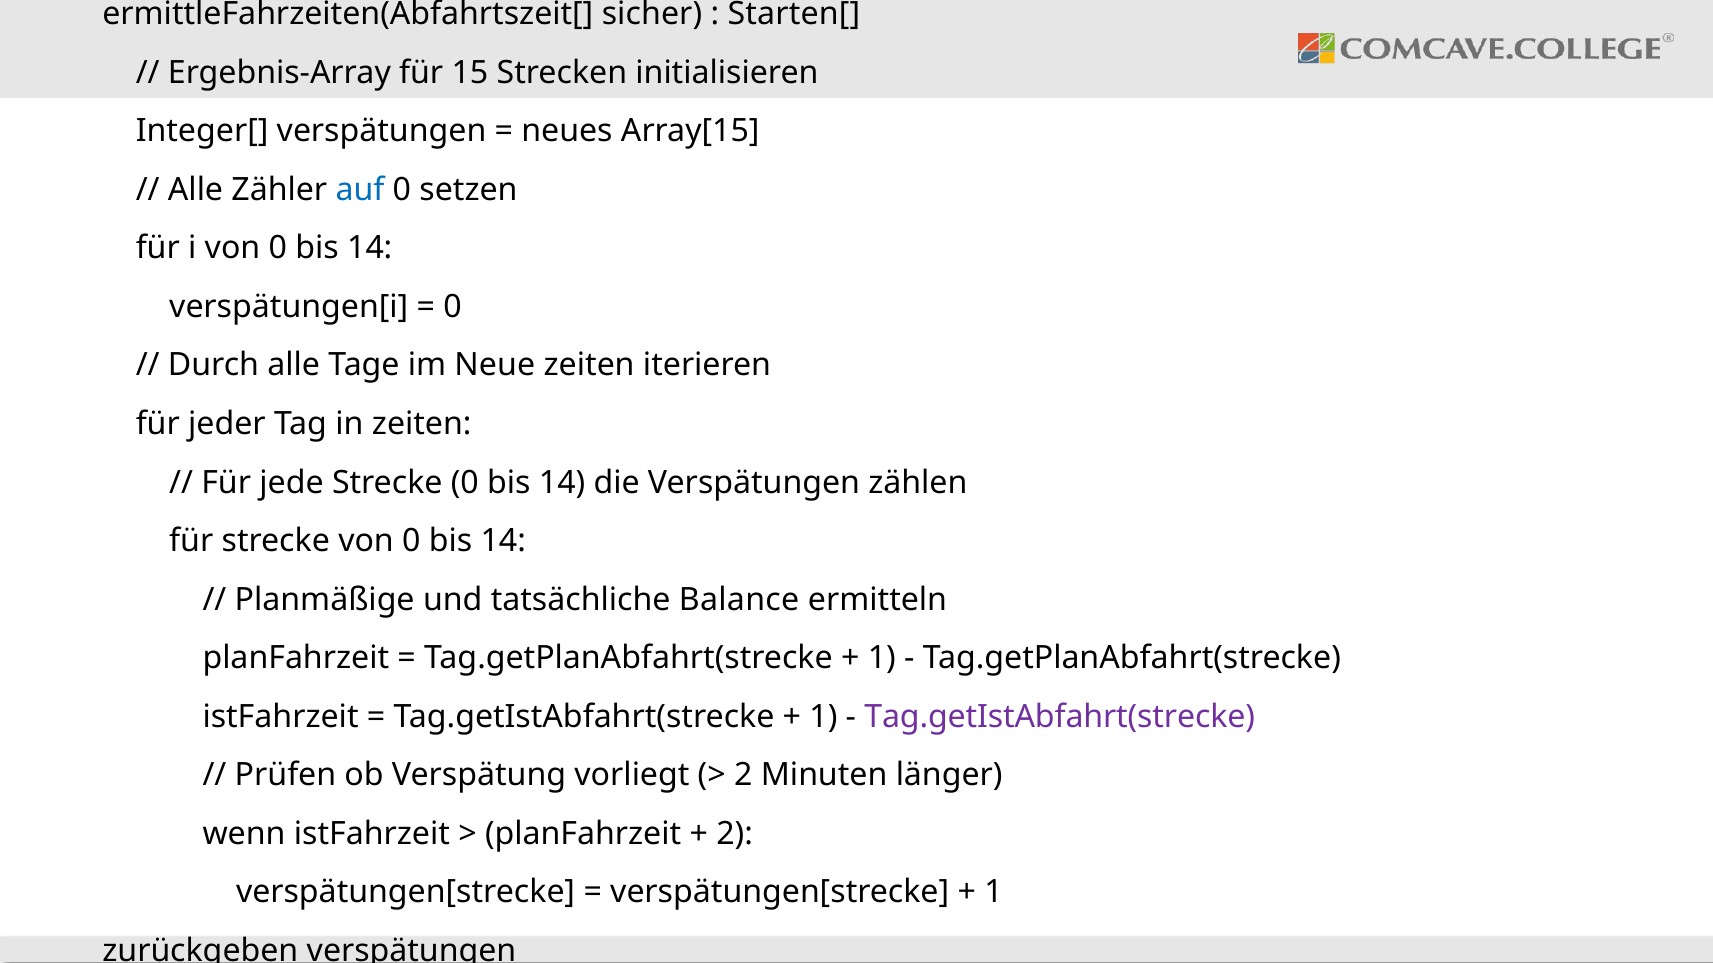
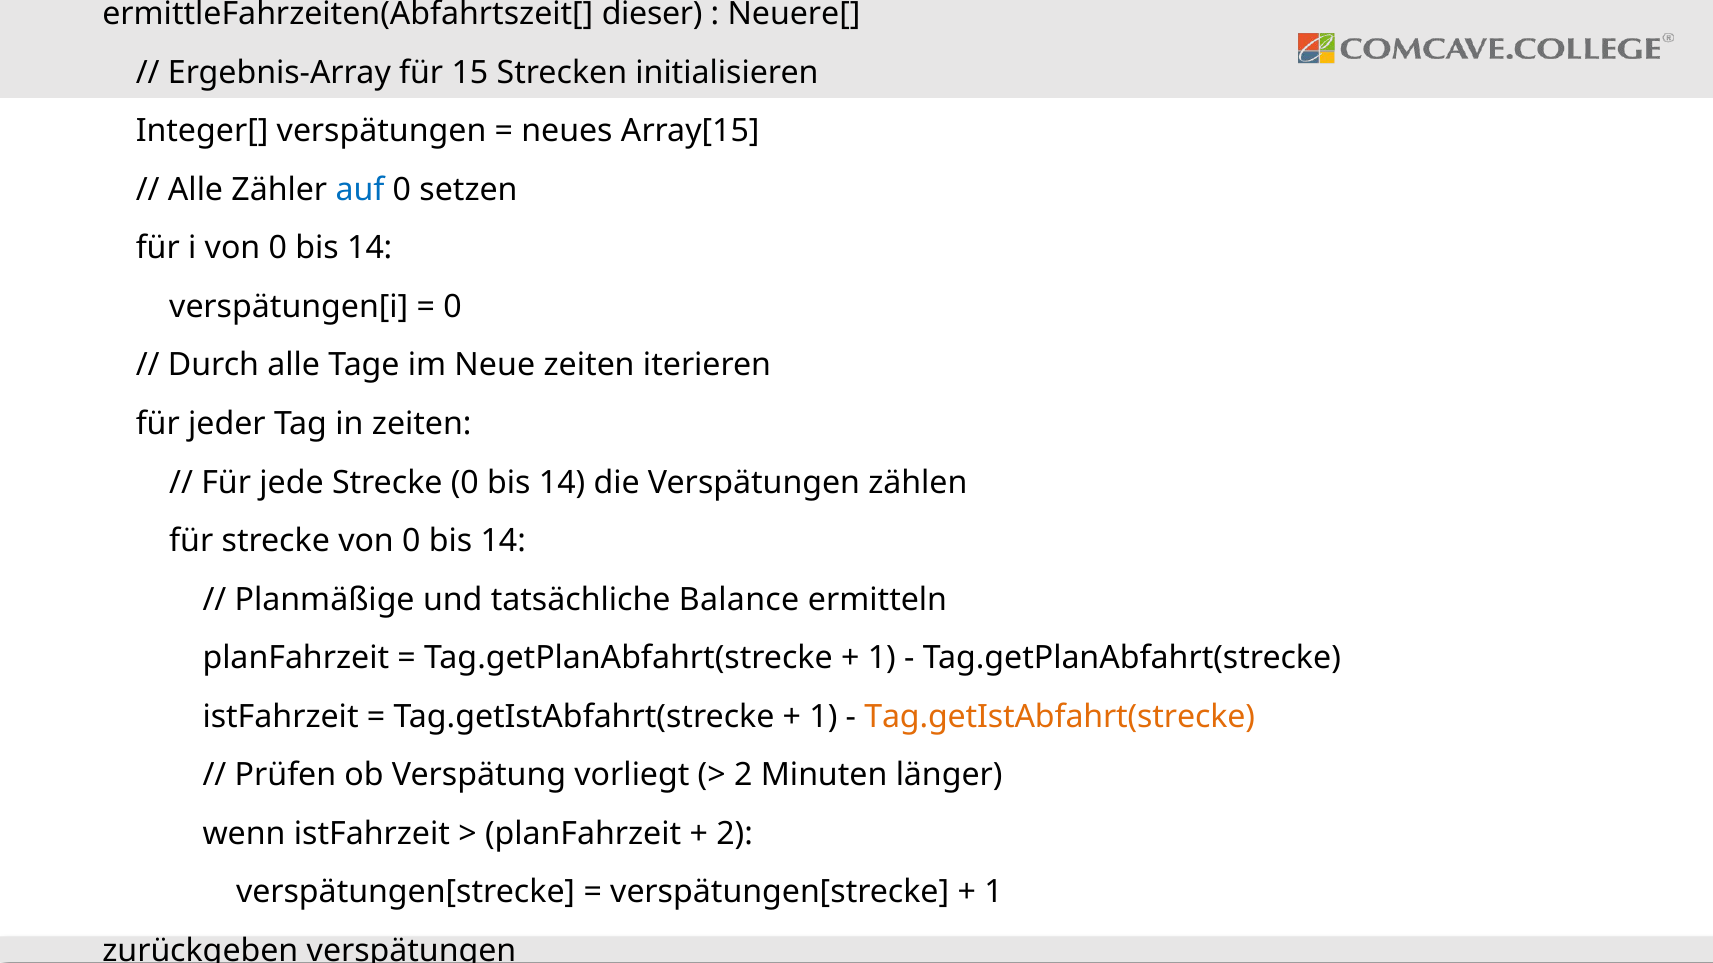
sicher: sicher -> dieser
Starten[: Starten[ -> Neuere[
Tag.getIstAbfahrt(strecke at (1060, 717) colour: purple -> orange
